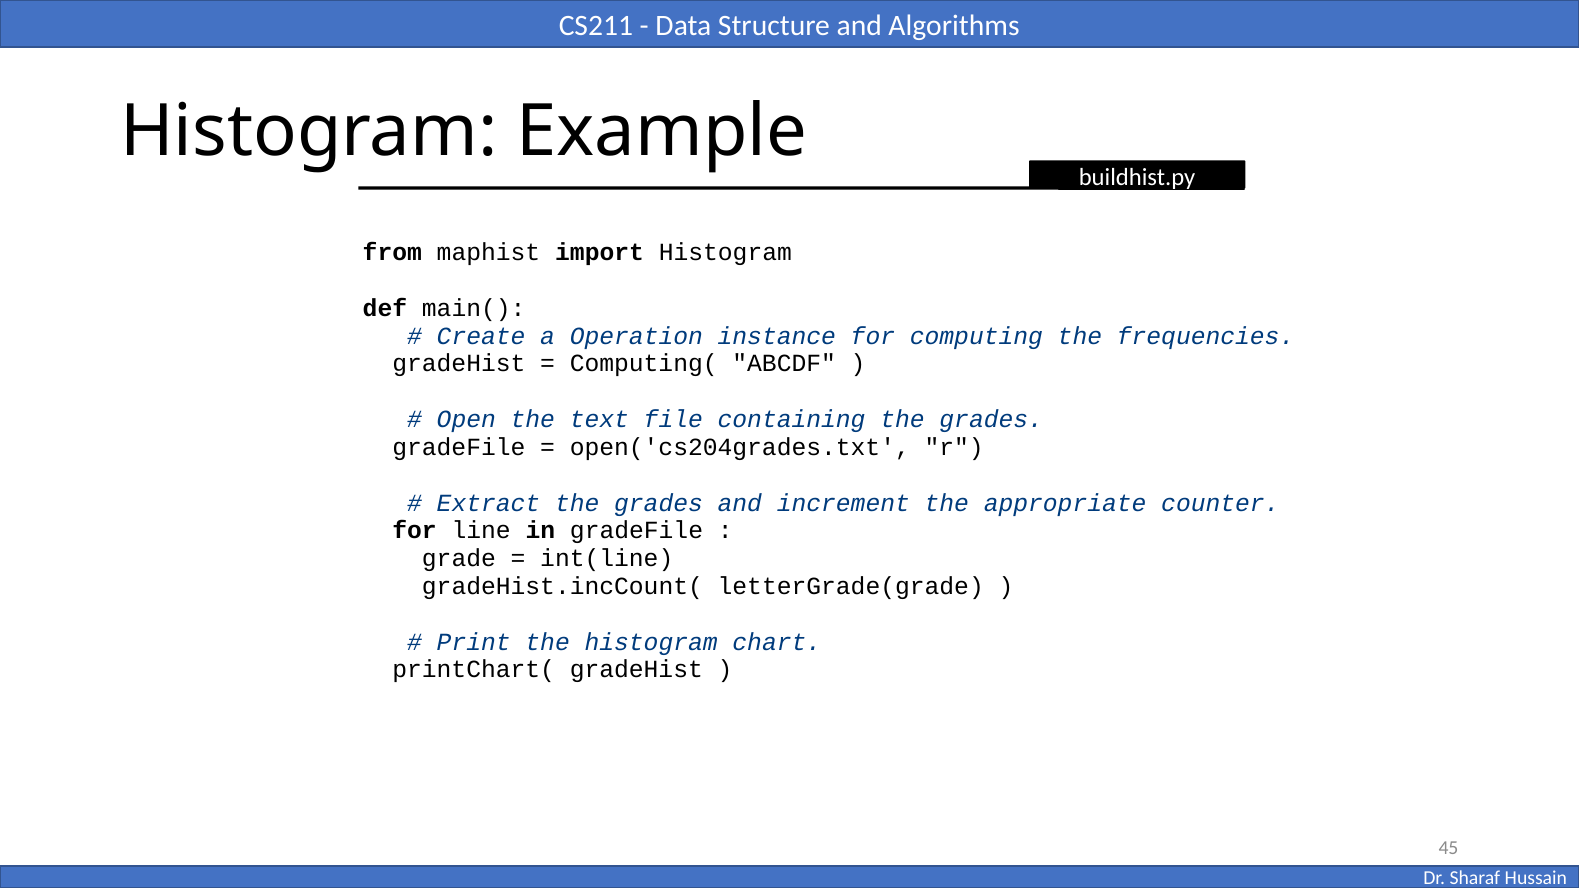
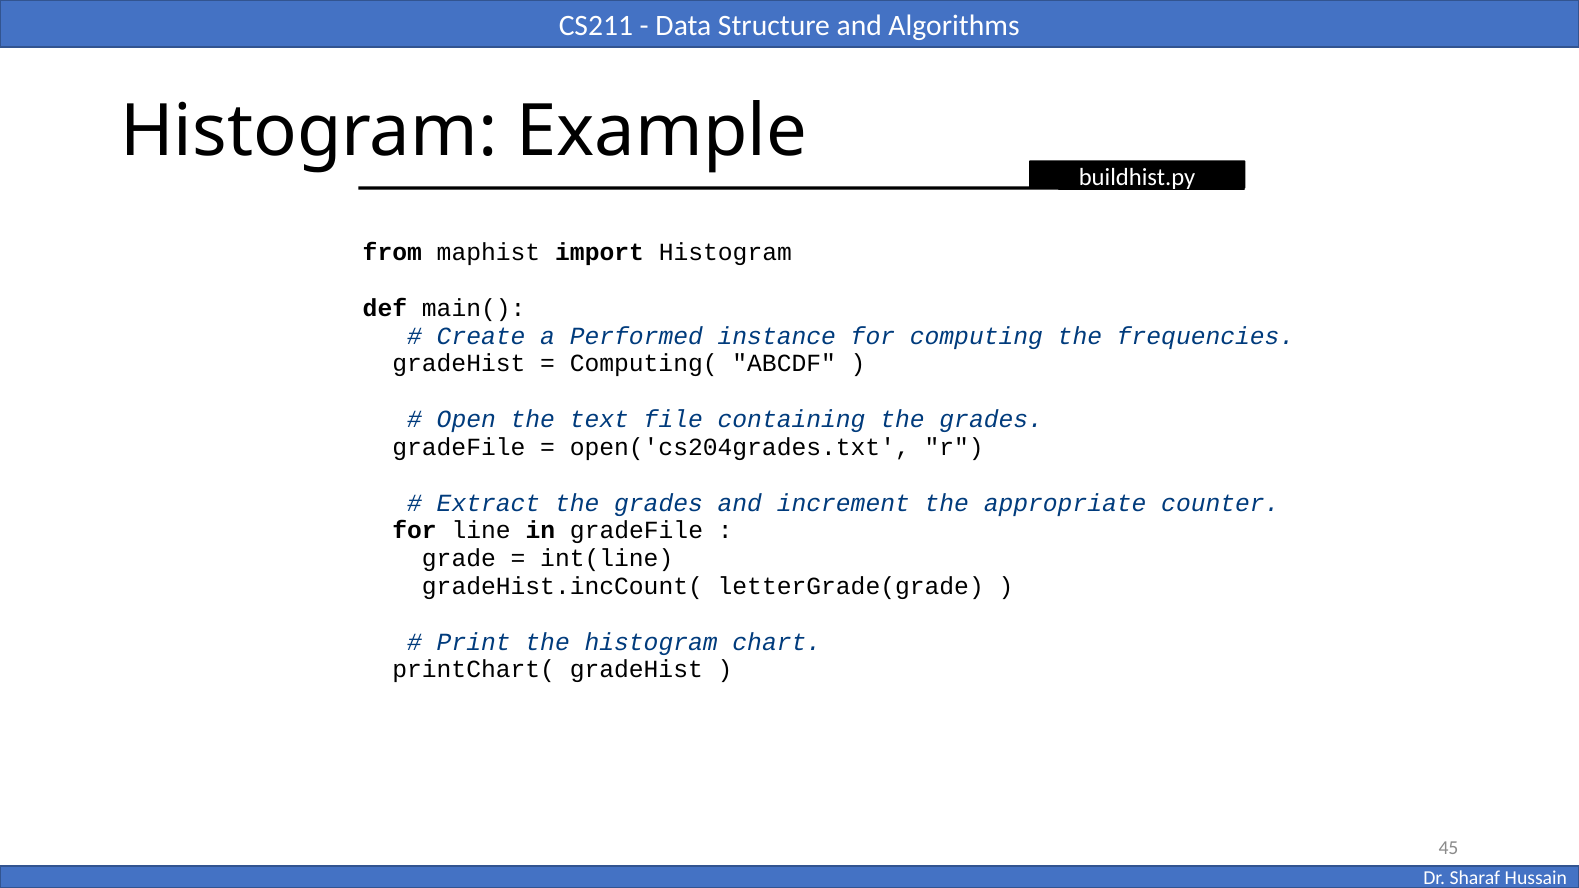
Operation: Operation -> Performed
